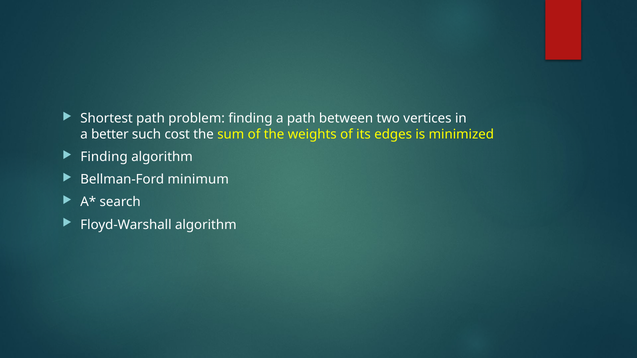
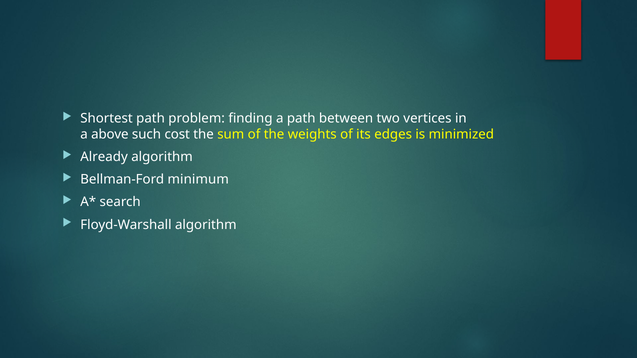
better: better -> above
Finding at (104, 157): Finding -> Already
